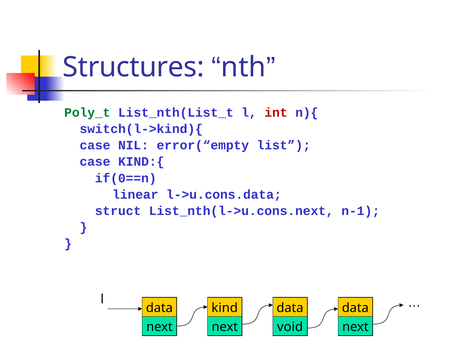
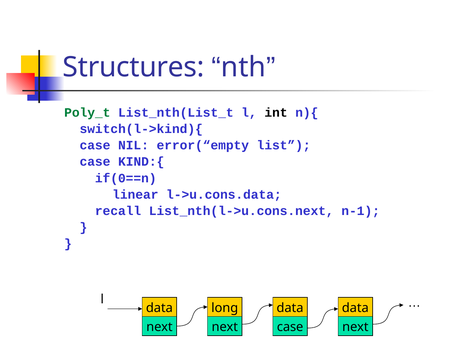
int colour: red -> black
struct: struct -> recall
kind: kind -> long
void at (290, 327): void -> case
